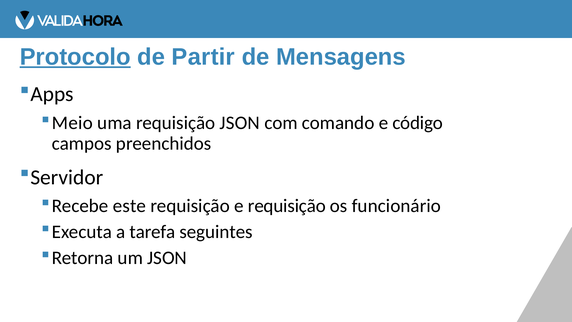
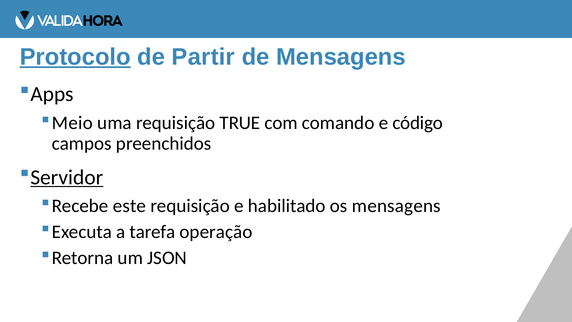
requisição JSON: JSON -> TRUE
Servidor underline: none -> present
e requisição: requisição -> habilitado
os funcionário: funcionário -> mensagens
seguintes: seguintes -> operação
